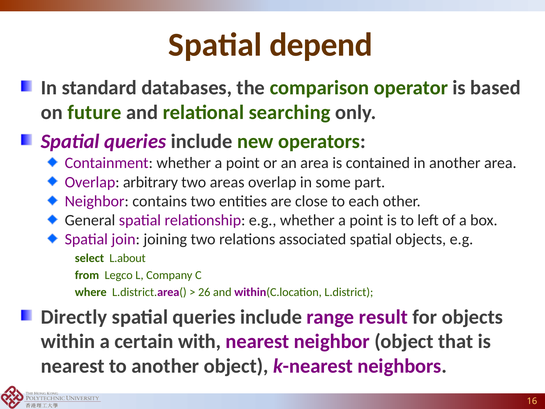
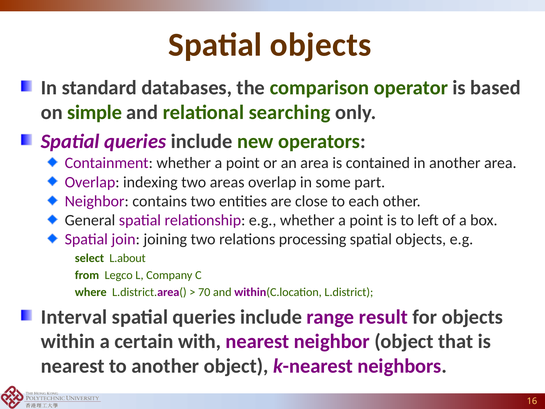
depend at (321, 45): depend -> objects
future: future -> simple
arbitrary: arbitrary -> indexing
associated: associated -> processing
26: 26 -> 70
Directly: Directly -> Interval
